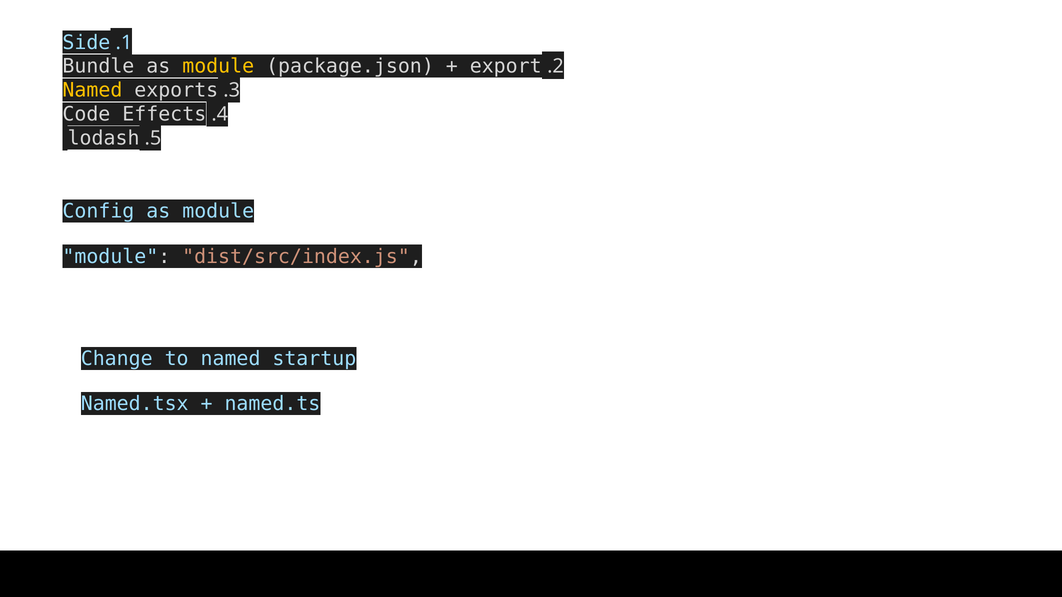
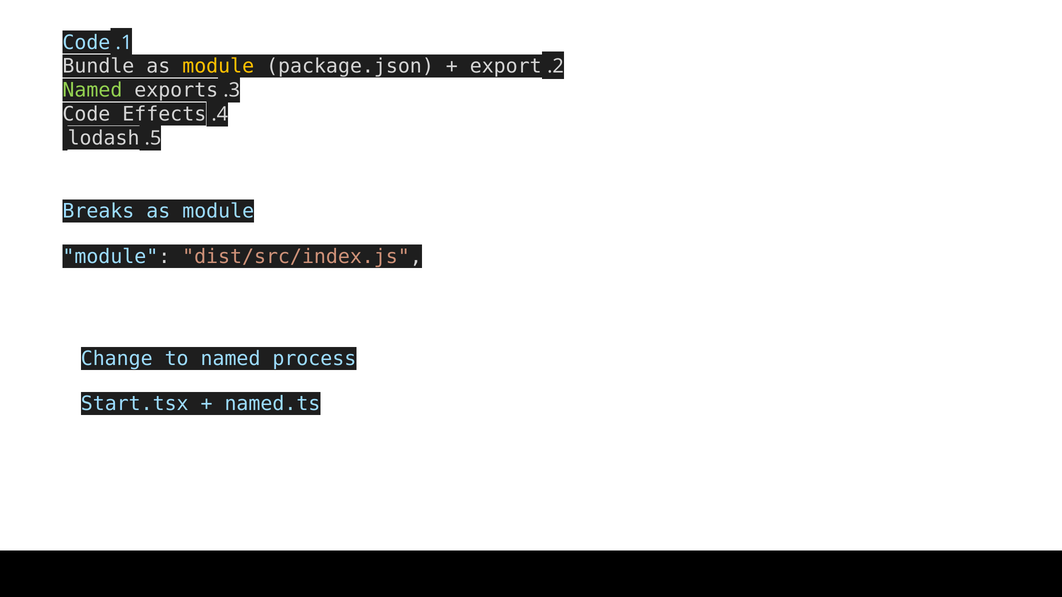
Side at (86, 43): Side -> Code
Named at (92, 90) colour: yellow -> light green
Config: Config -> Breaks
startup: startup -> process
Named.tsx: Named.tsx -> Start.tsx
